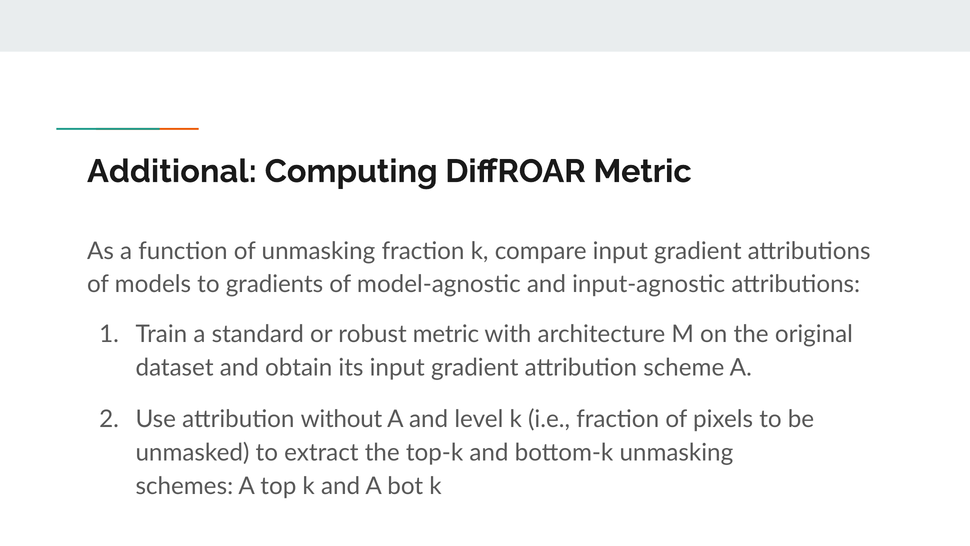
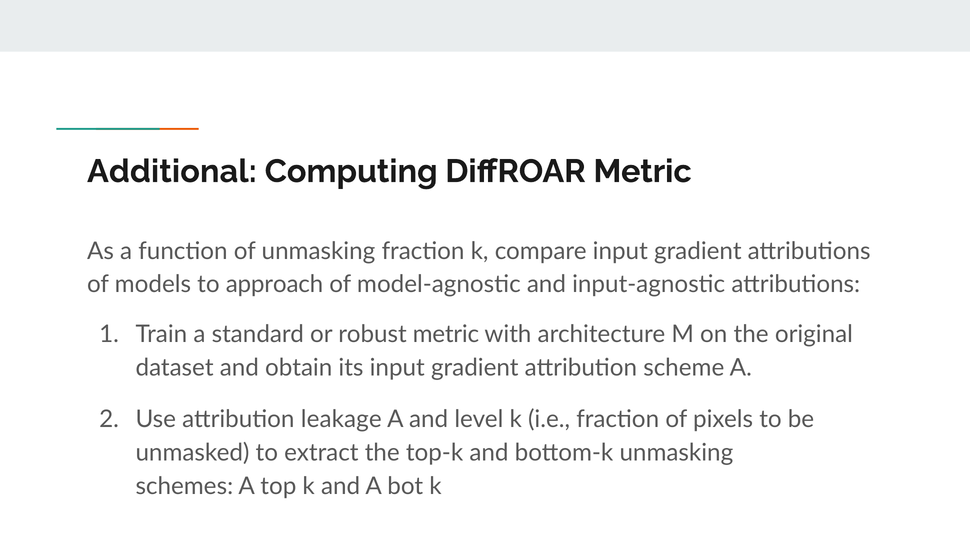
gradients: gradients -> approach
without: without -> leakage
